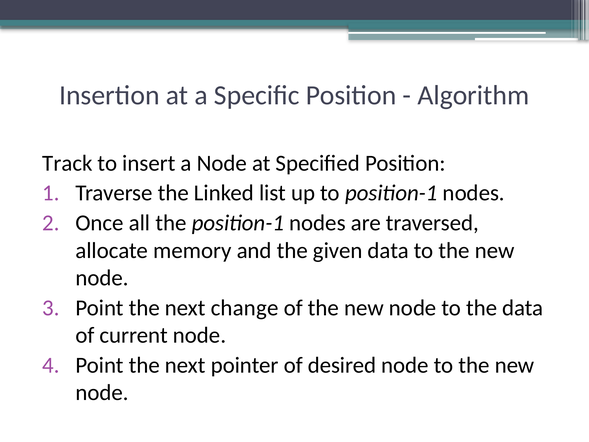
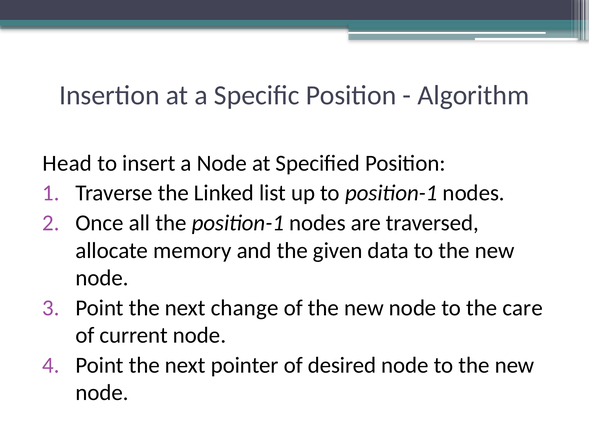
Track: Track -> Head
the data: data -> care
